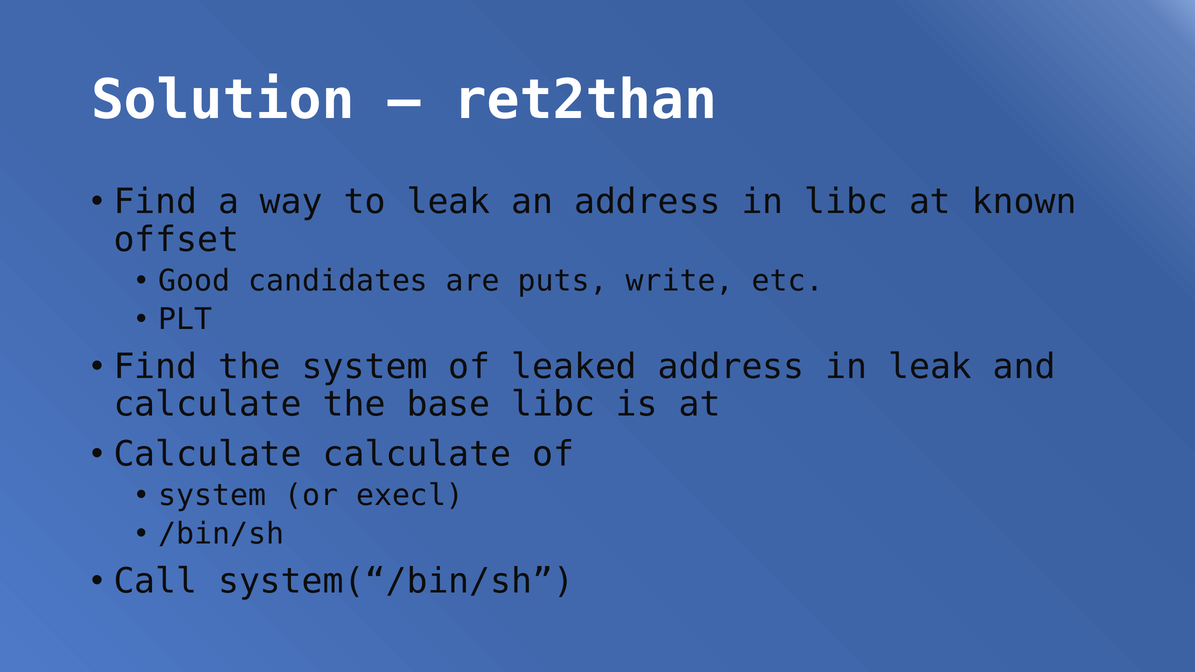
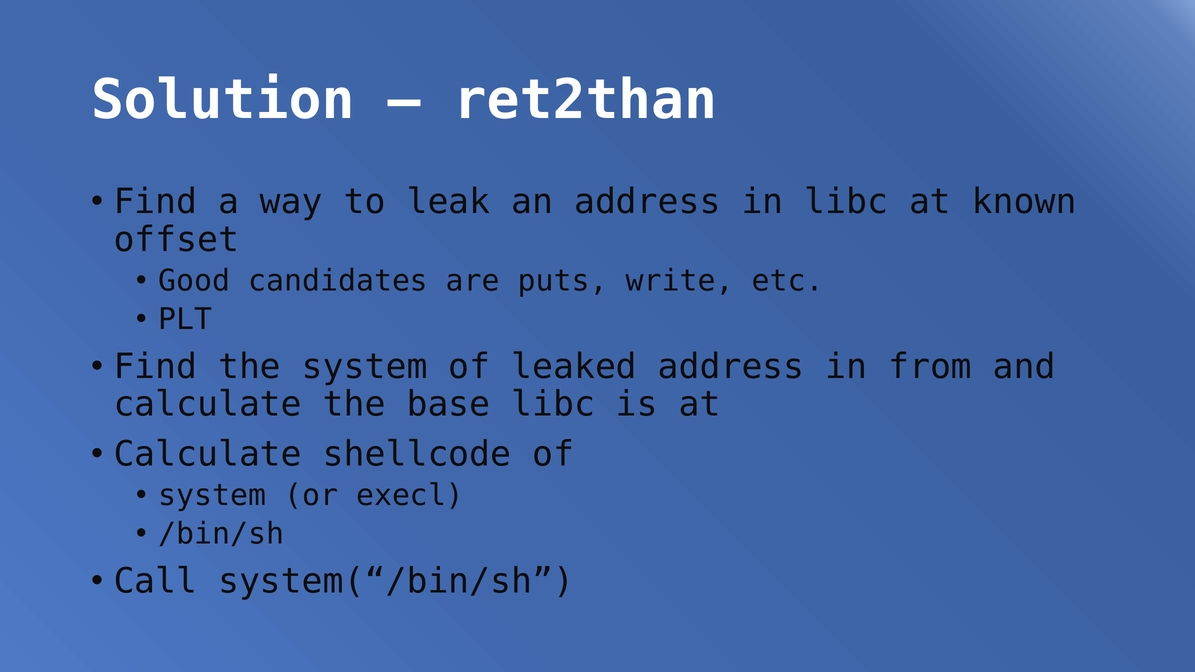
in leak: leak -> from
Calculate calculate: calculate -> shellcode
